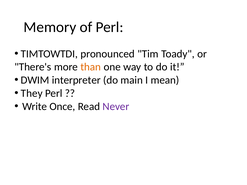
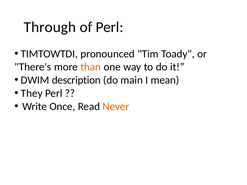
Memory: Memory -> Through
interpreter: interpreter -> description
Never colour: purple -> orange
